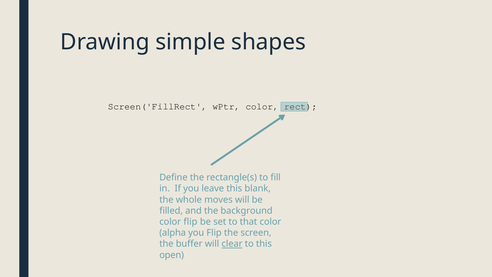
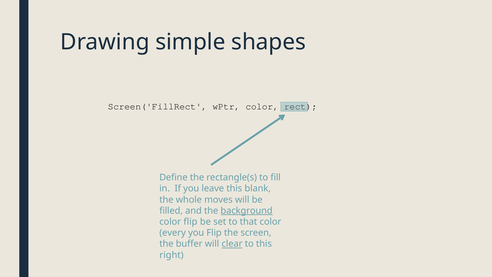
background underline: none -> present
alpha: alpha -> every
open: open -> right
